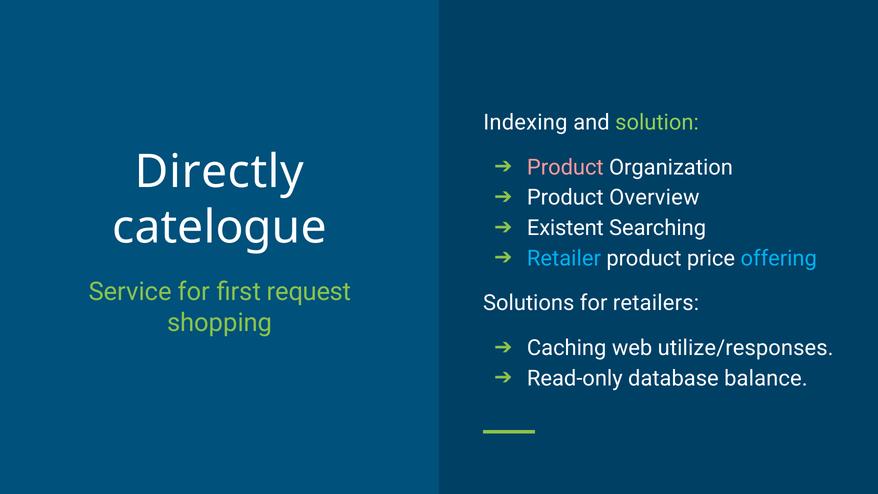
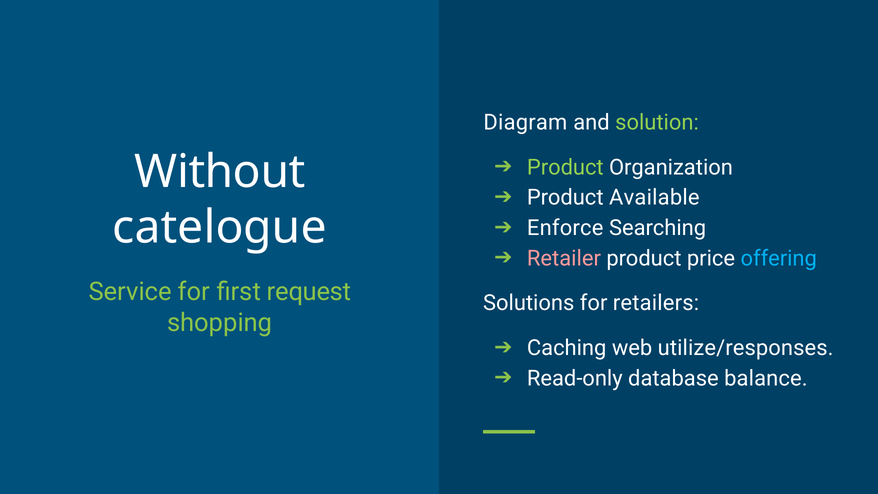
Indexing: Indexing -> Diagram
Product at (565, 167) colour: pink -> light green
Directly: Directly -> Without
Overview: Overview -> Available
Existent: Existent -> Enforce
Retailer colour: light blue -> pink
